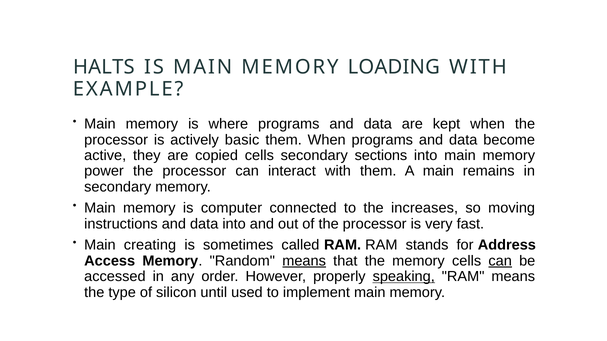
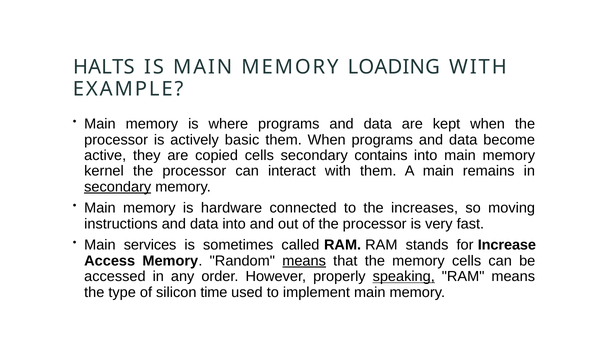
sections: sections -> contains
power: power -> kernel
secondary at (118, 187) underline: none -> present
computer: computer -> hardware
creating: creating -> services
Address: Address -> Increase
can at (500, 261) underline: present -> none
until: until -> time
